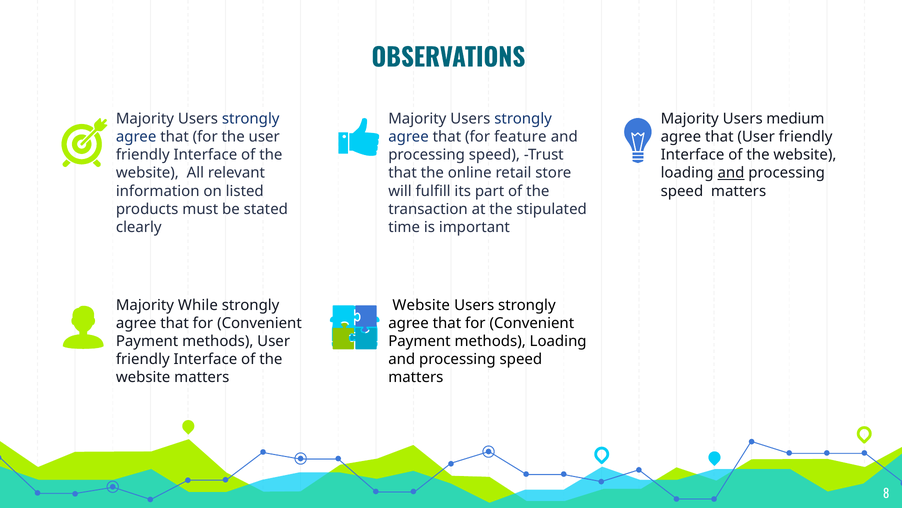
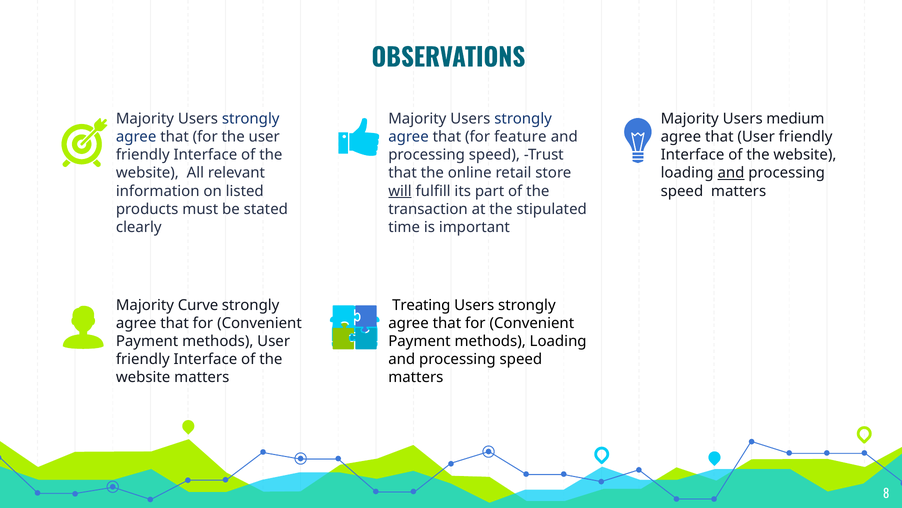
will underline: none -> present
While: While -> Curve
Website at (421, 305): Website -> Treating
